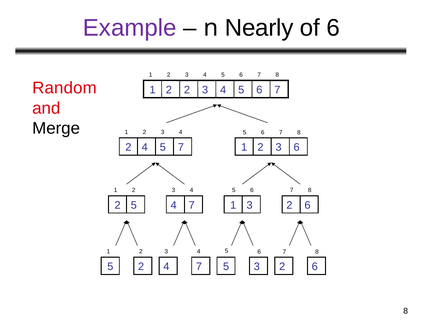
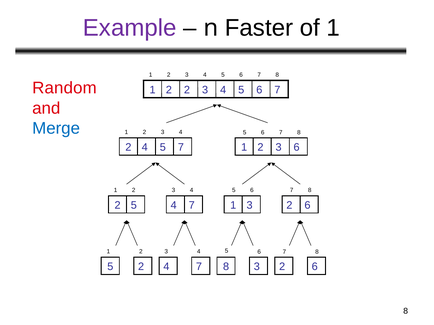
Nearly: Nearly -> Faster
of 6: 6 -> 1
Merge colour: black -> blue
5 at (226, 267): 5 -> 8
